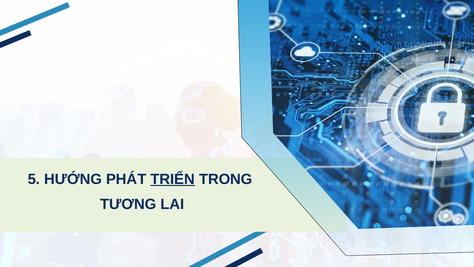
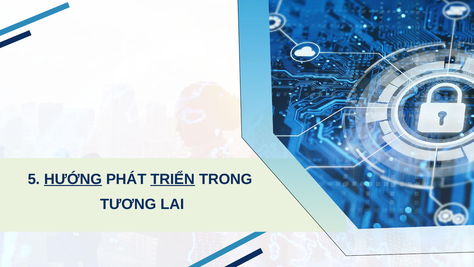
HƯỚNG underline: none -> present
